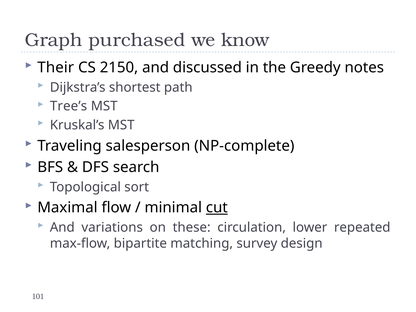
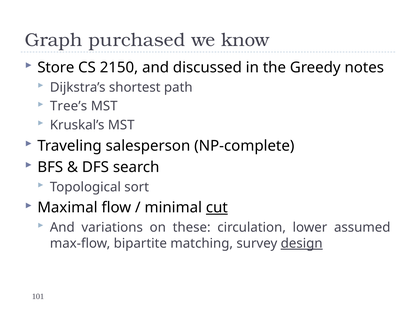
Their: Their -> Store
repeated: repeated -> assumed
design underline: none -> present
